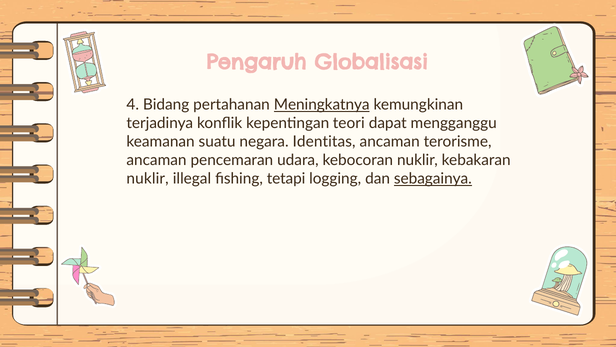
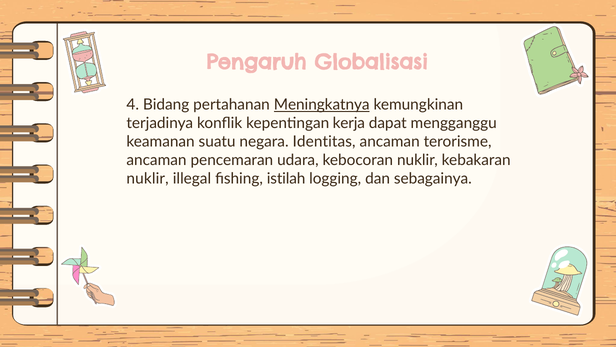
teori: teori -> kerja
tetapi: tetapi -> istilah
sebagainya underline: present -> none
